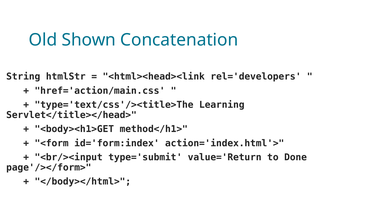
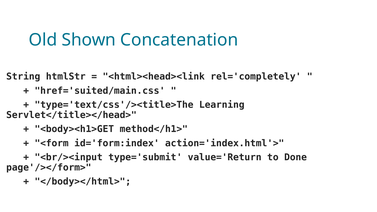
rel='developers: rel='developers -> rel='completely
href='action/main.css: href='action/main.css -> href='suited/main.css
